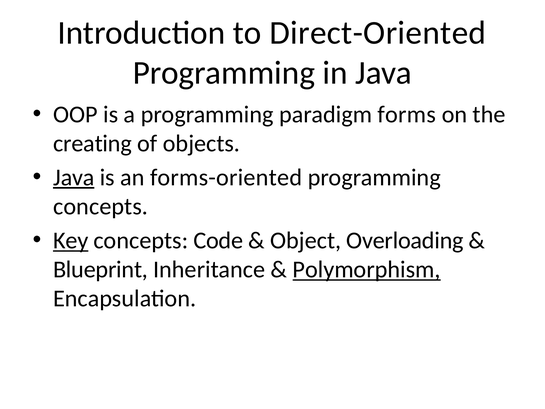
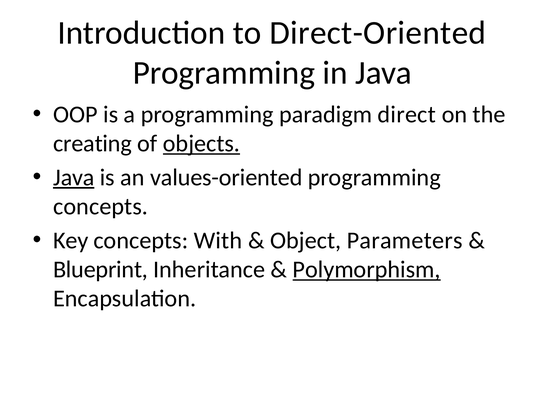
forms: forms -> direct
objects underline: none -> present
forms-oriented: forms-oriented -> values-oriented
Key underline: present -> none
Code: Code -> With
Overloading: Overloading -> Parameters
